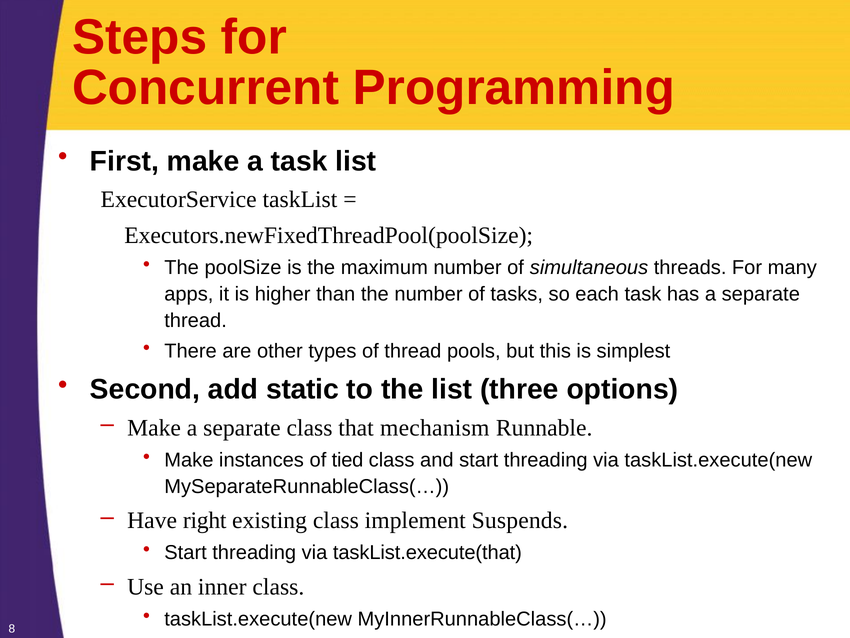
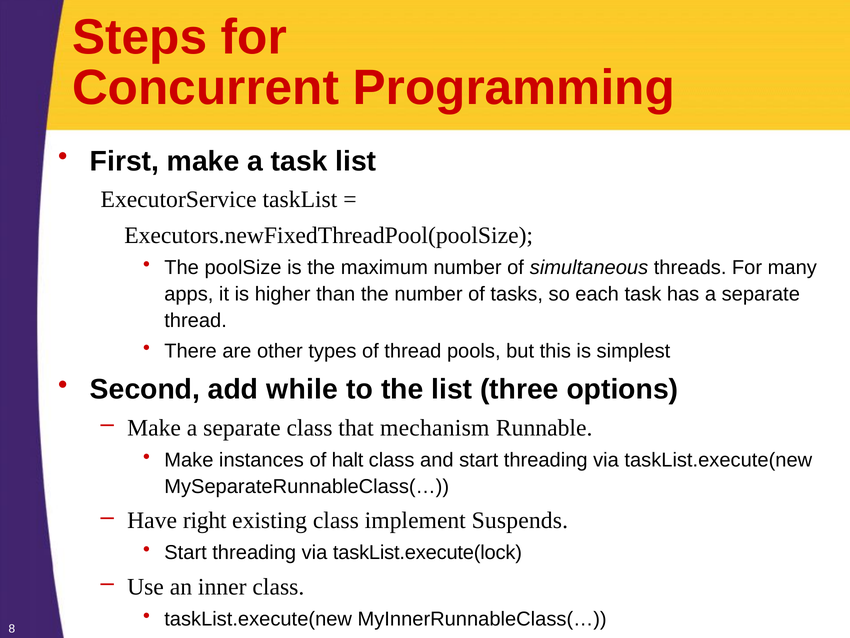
static: static -> while
tied: tied -> halt
taskList.execute(that: taskList.execute(that -> taskList.execute(lock
